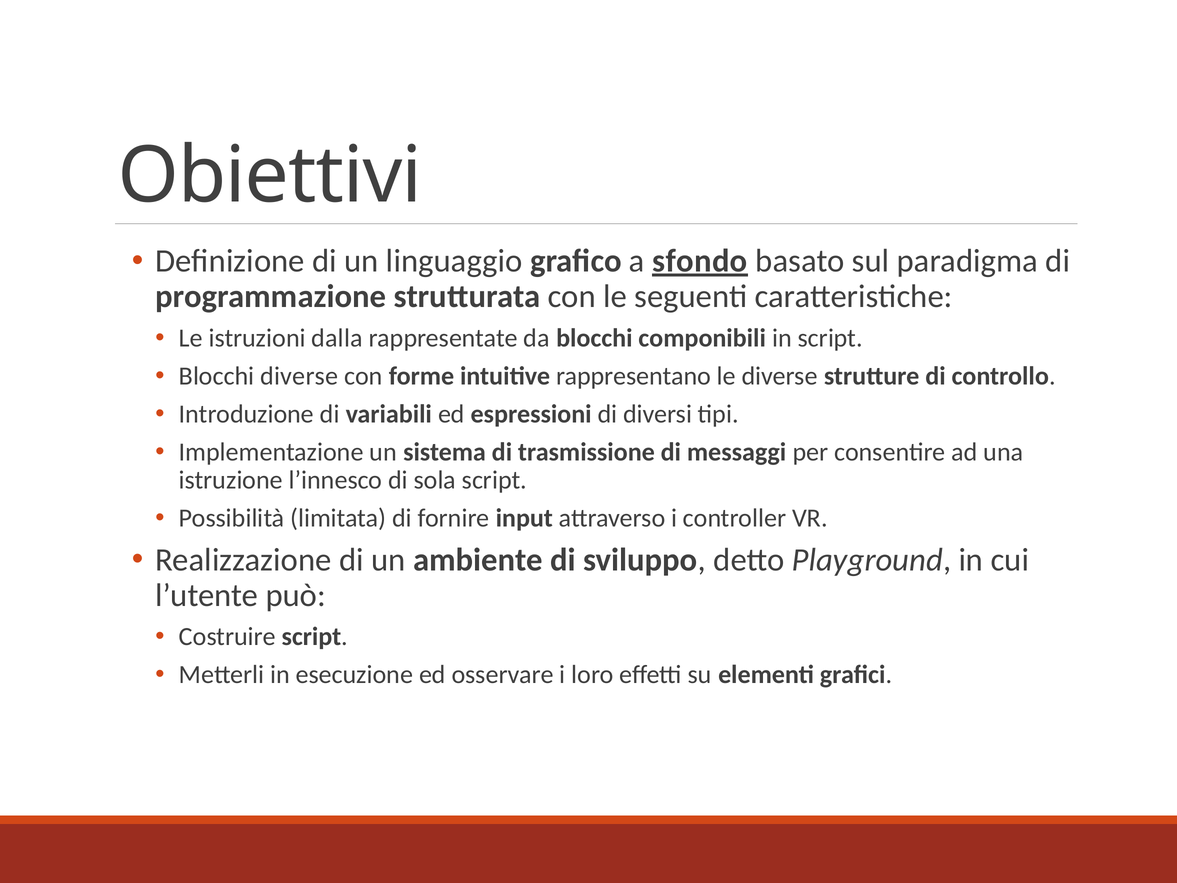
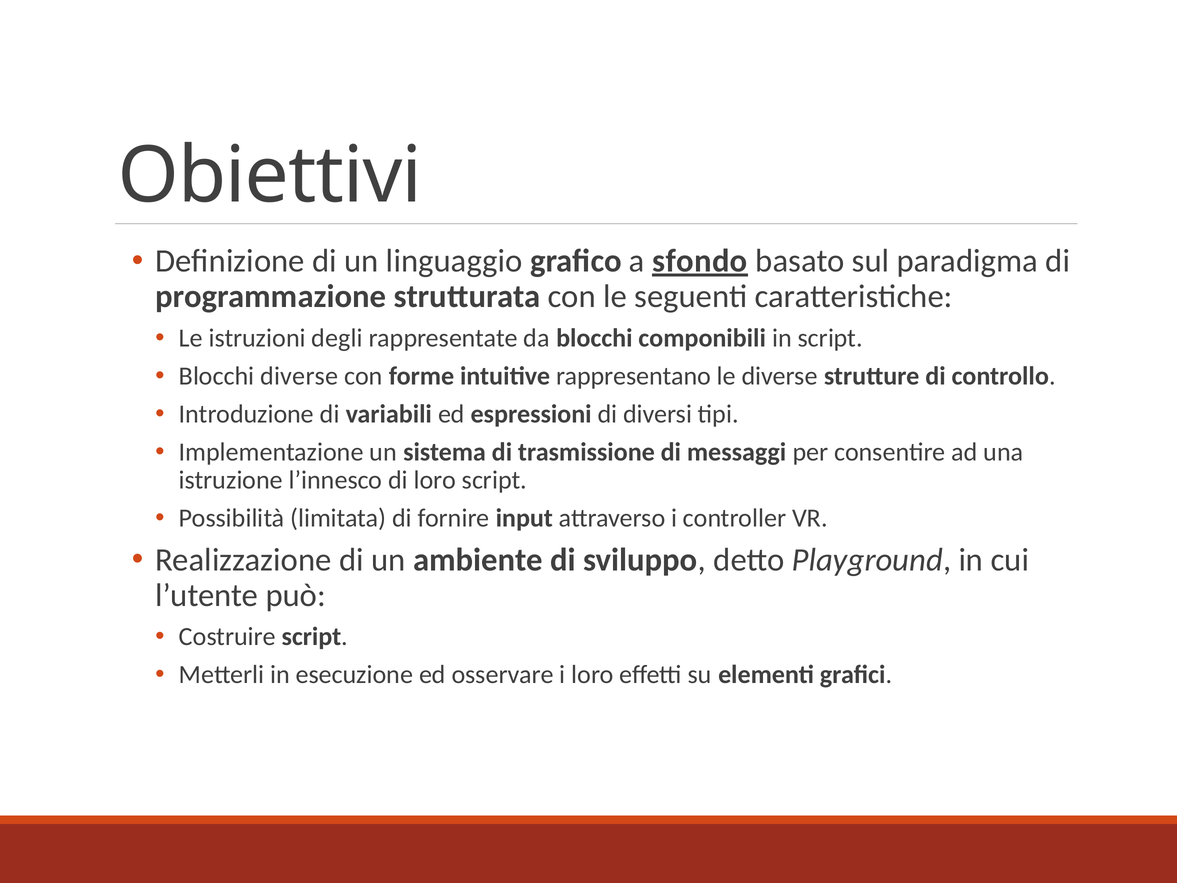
dalla: dalla -> degli
di sola: sola -> loro
